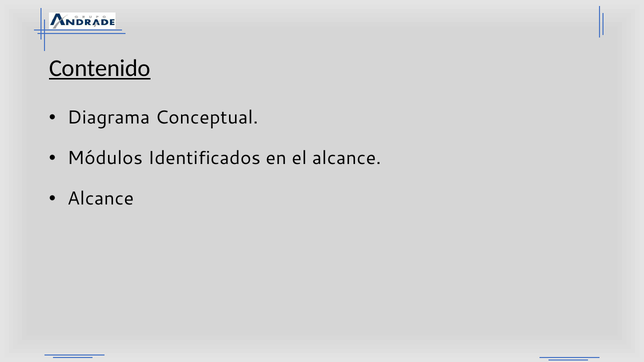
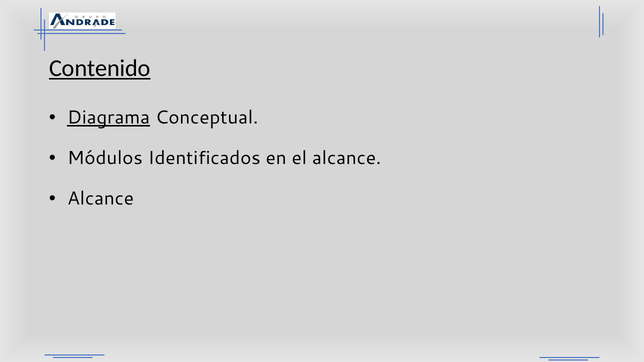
Diagrama underline: none -> present
